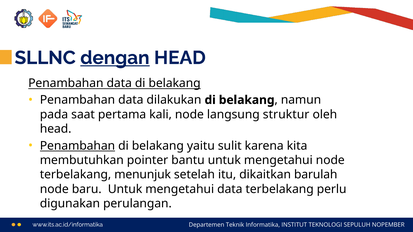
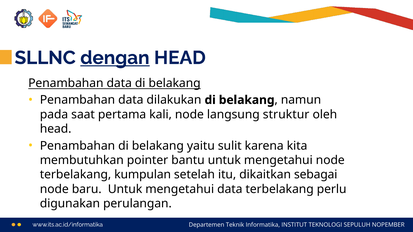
Penambahan at (77, 146) underline: present -> none
menunjuk: menunjuk -> kumpulan
barulah: barulah -> sebagai
